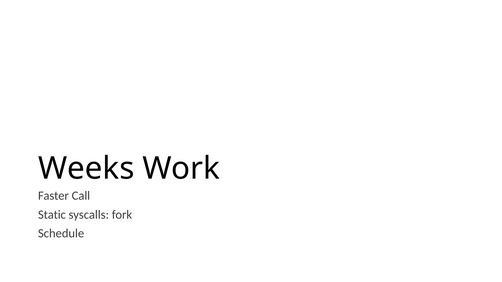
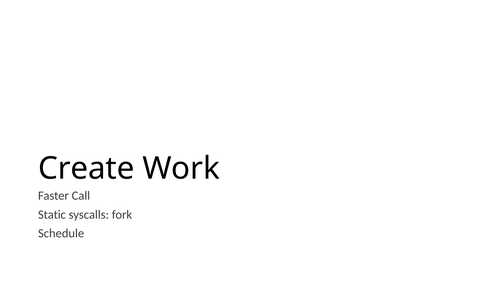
Weeks: Weeks -> Create
